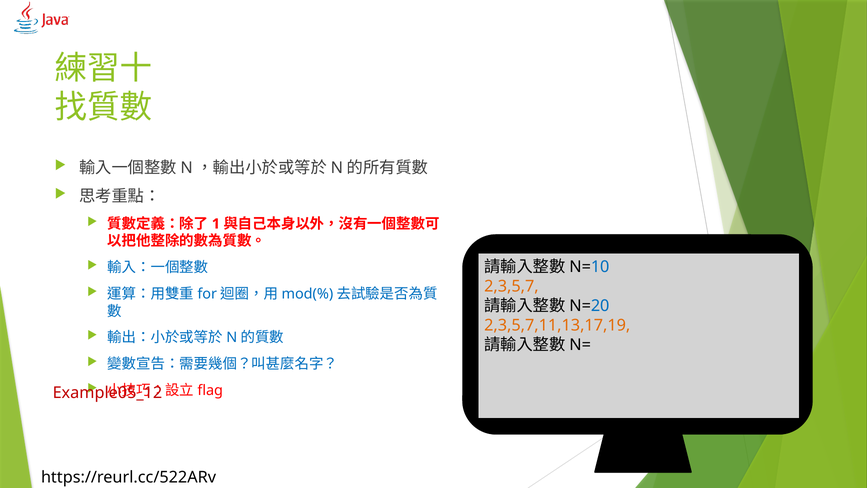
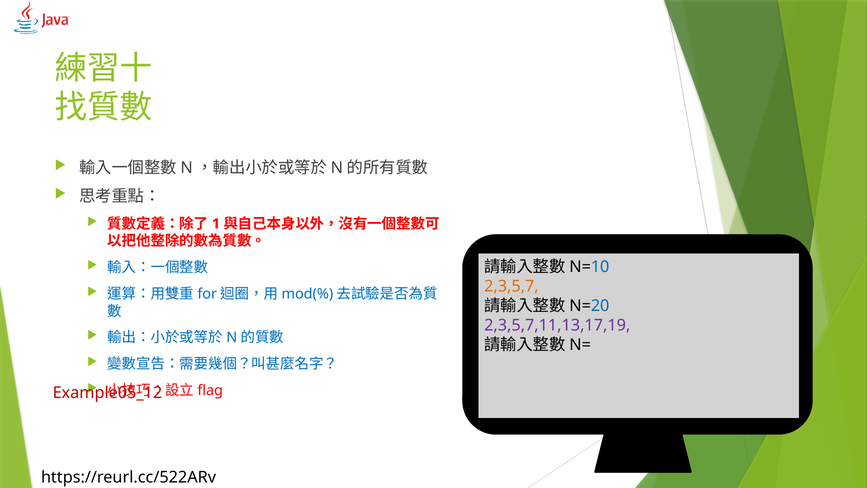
2,3,5,7,11,13,17,19 colour: orange -> purple
